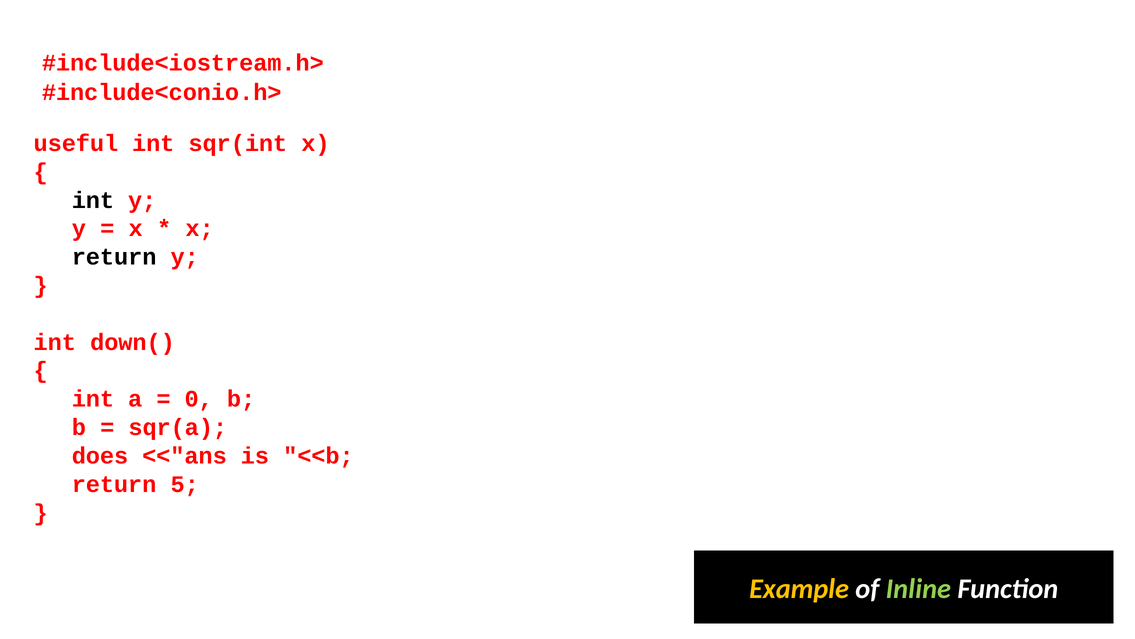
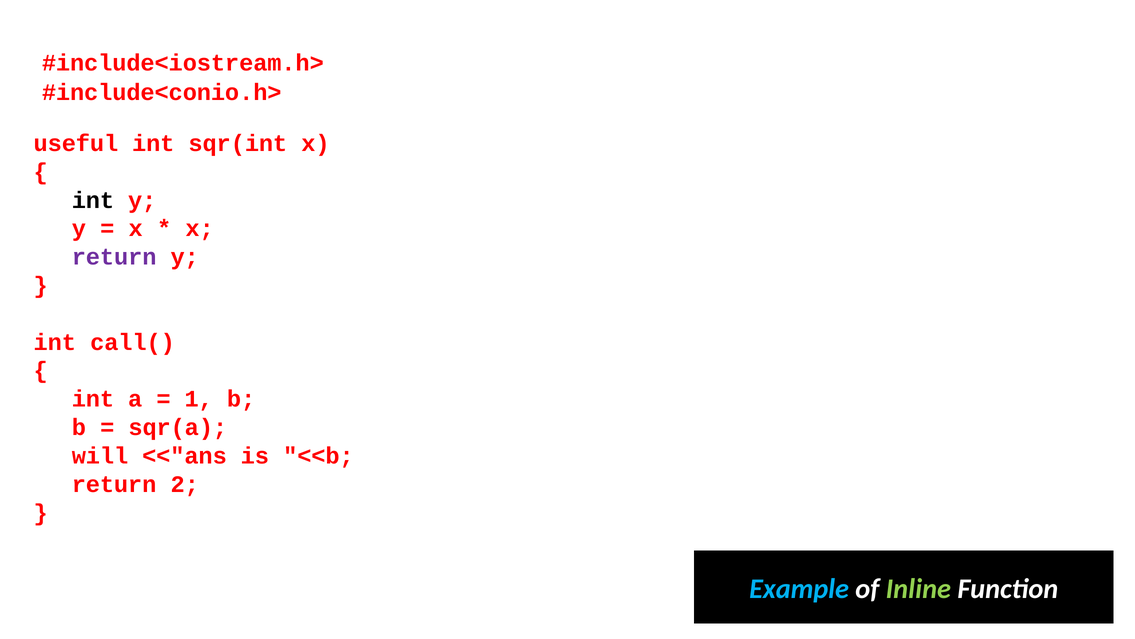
return at (114, 257) colour: black -> purple
down(: down( -> call(
0: 0 -> 1
does: does -> will
5: 5 -> 2
Example colour: yellow -> light blue
